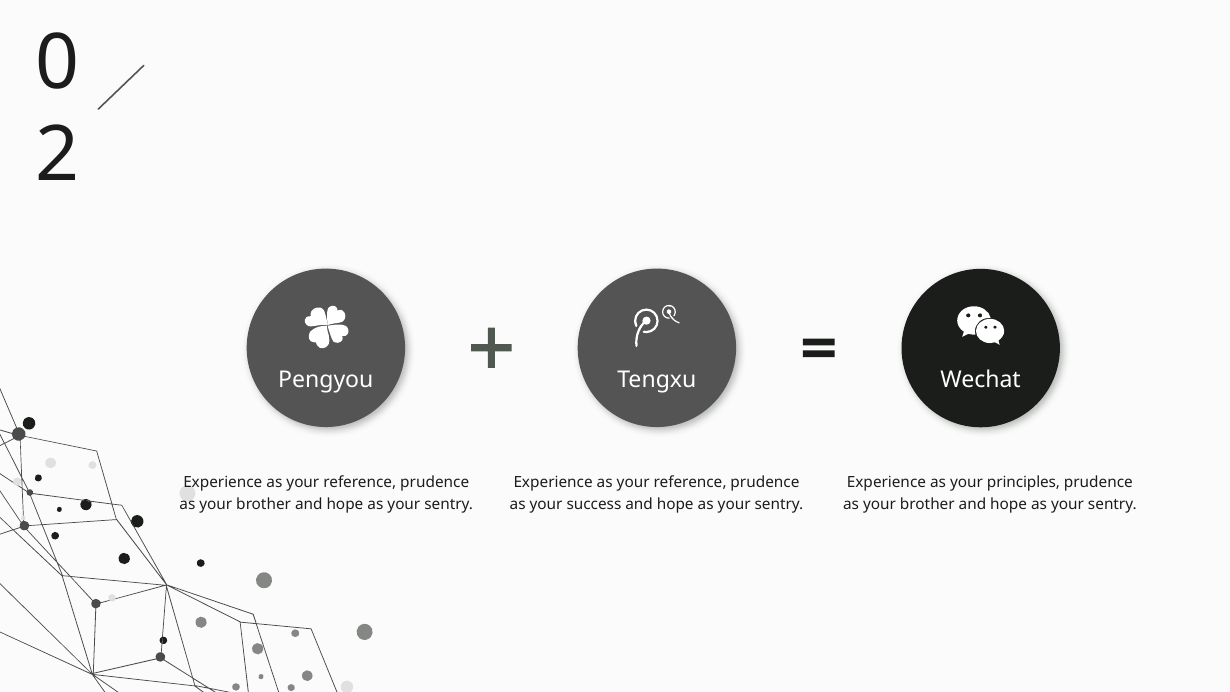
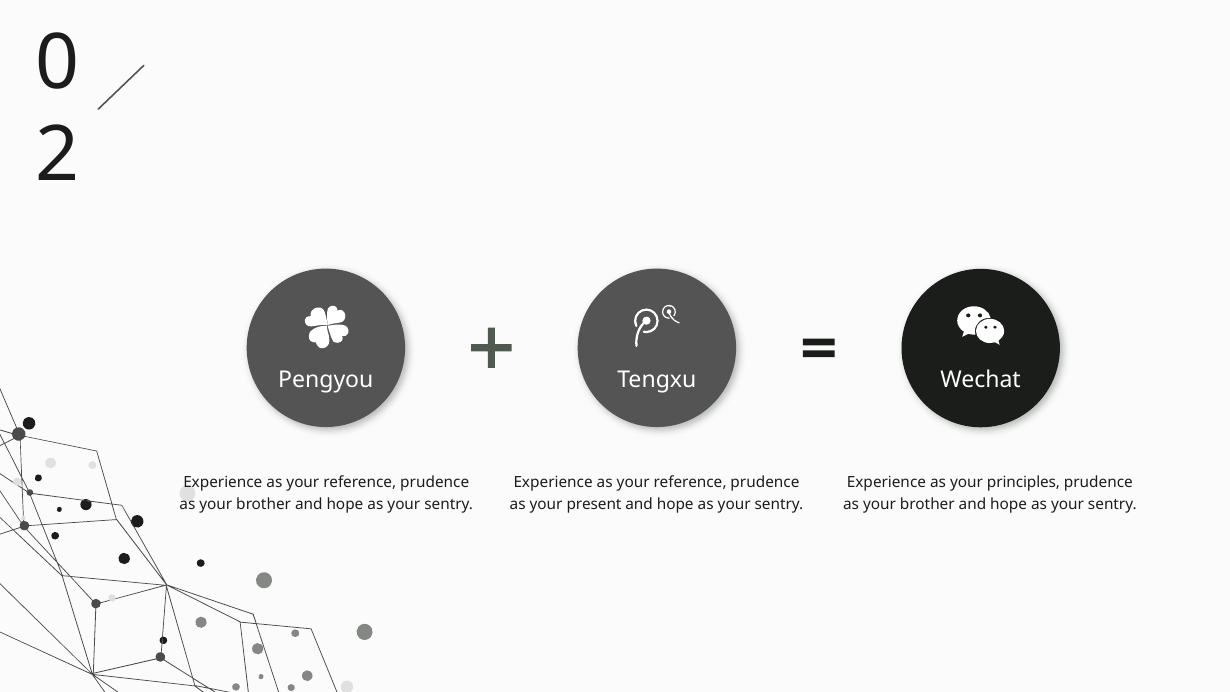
success: success -> present
